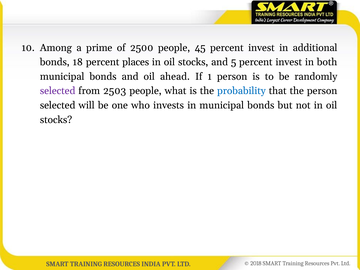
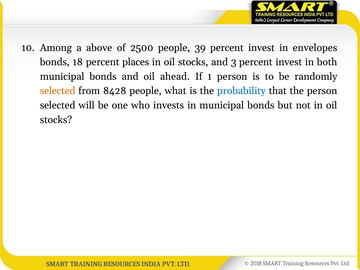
prime: prime -> above
45: 45 -> 39
additional: additional -> envelopes
5: 5 -> 3
selected at (58, 91) colour: purple -> orange
2503: 2503 -> 8428
